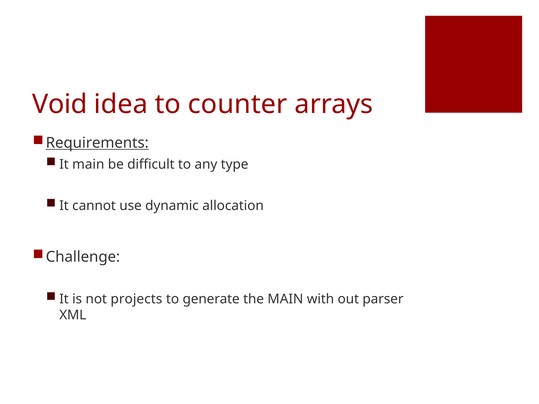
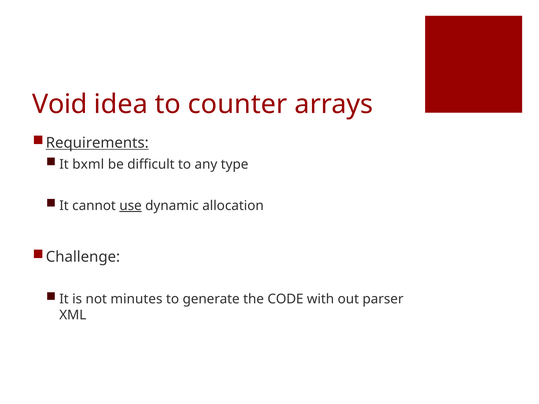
It main: main -> bxml
use underline: none -> present
projects: projects -> minutes
the MAIN: MAIN -> CODE
